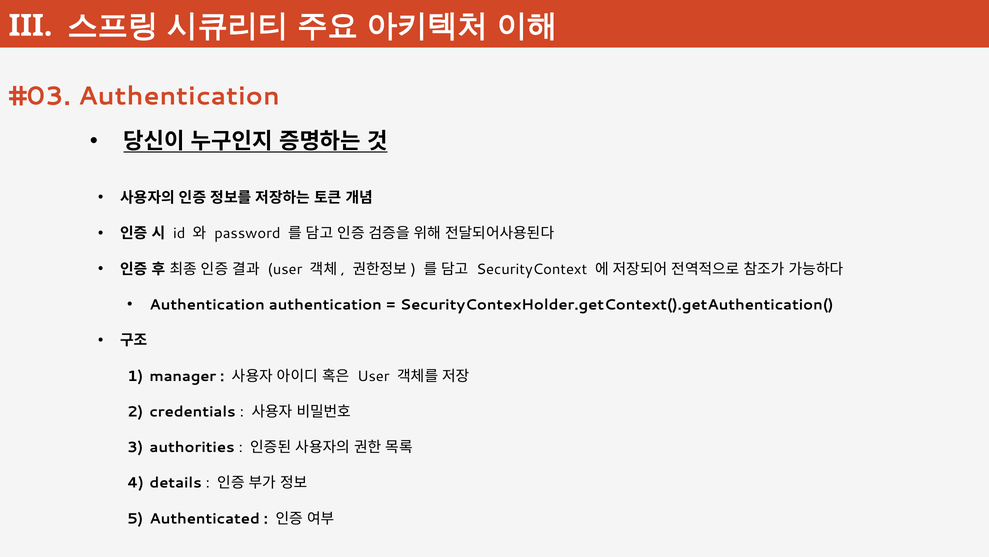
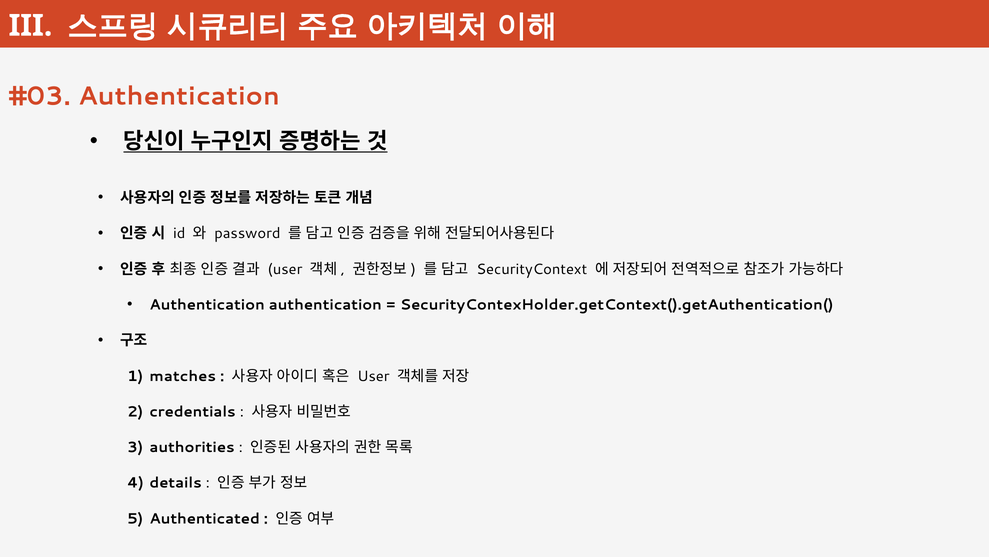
manager: manager -> matches
